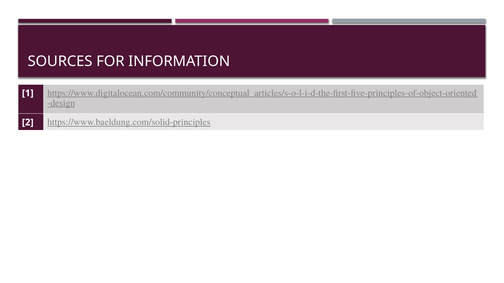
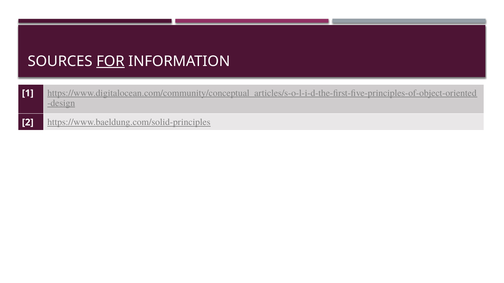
FOR underline: none -> present
